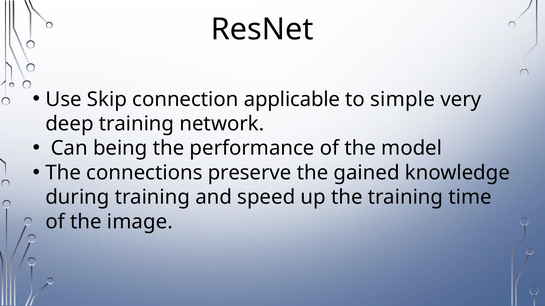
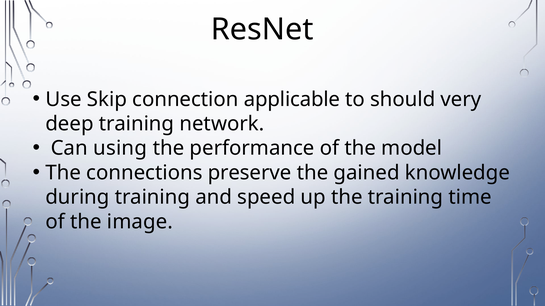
simple: simple -> should
being: being -> using
